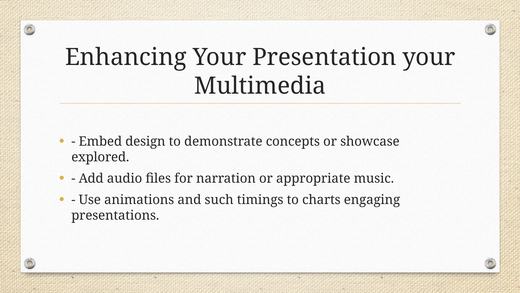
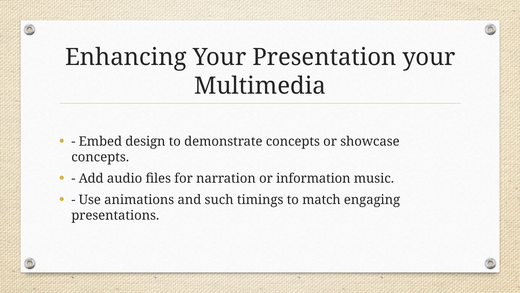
explored at (100, 157): explored -> concepts
appropriate: appropriate -> information
charts: charts -> match
